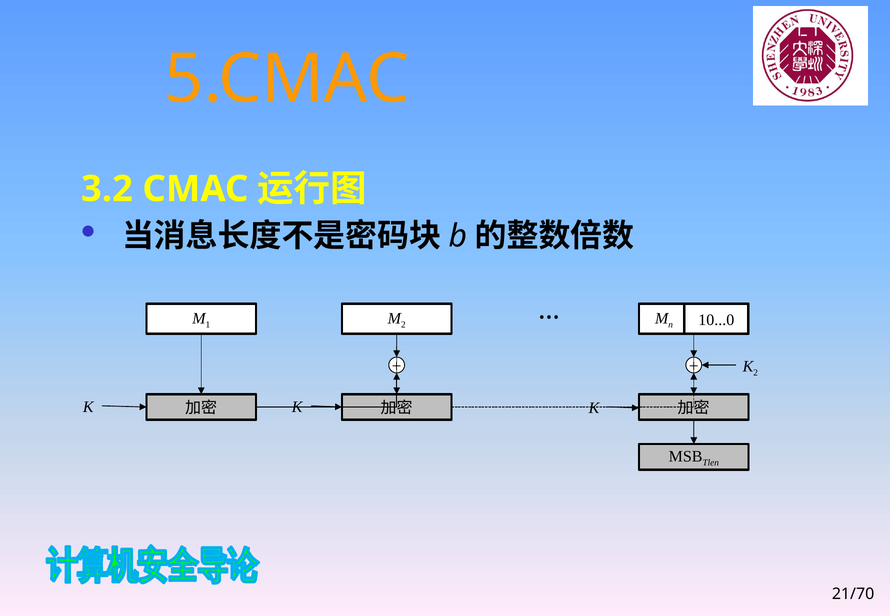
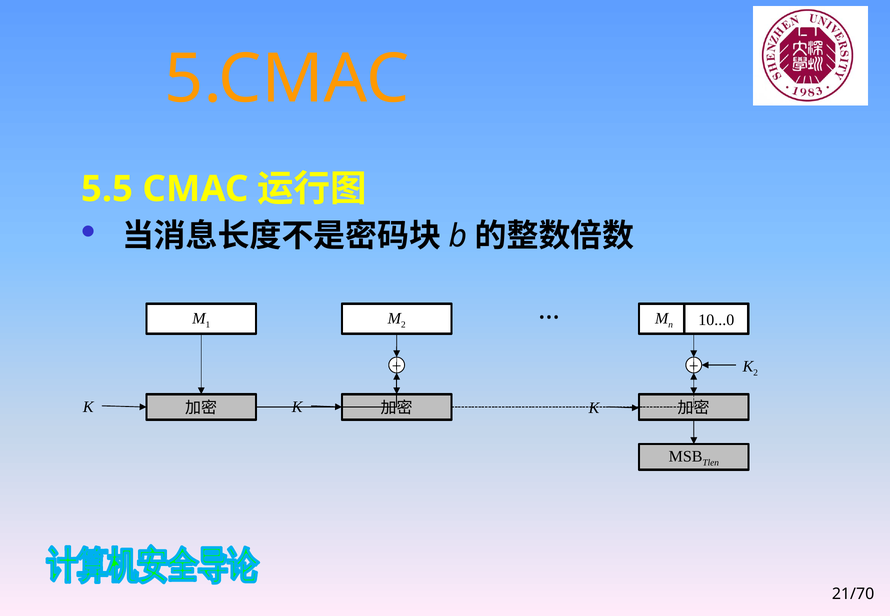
3.2: 3.2 -> 5.5
